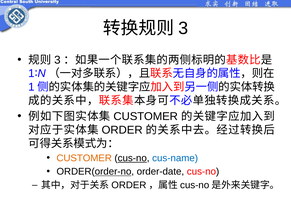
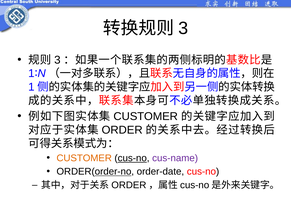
cus-name colour: blue -> purple
